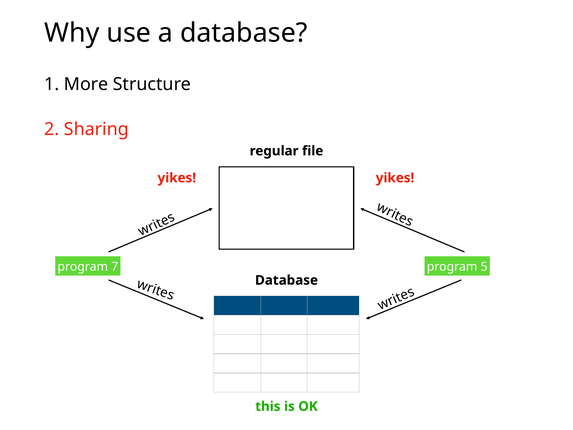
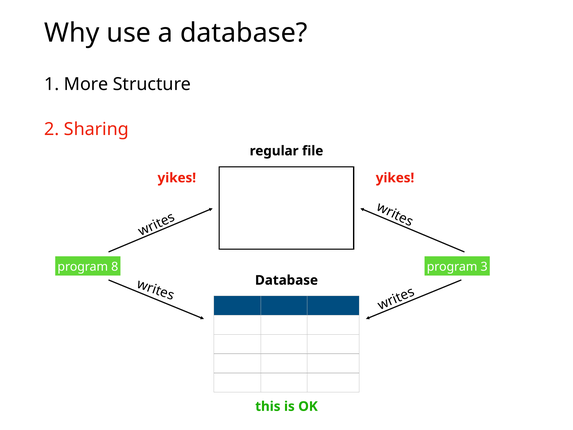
7: 7 -> 8
5: 5 -> 3
